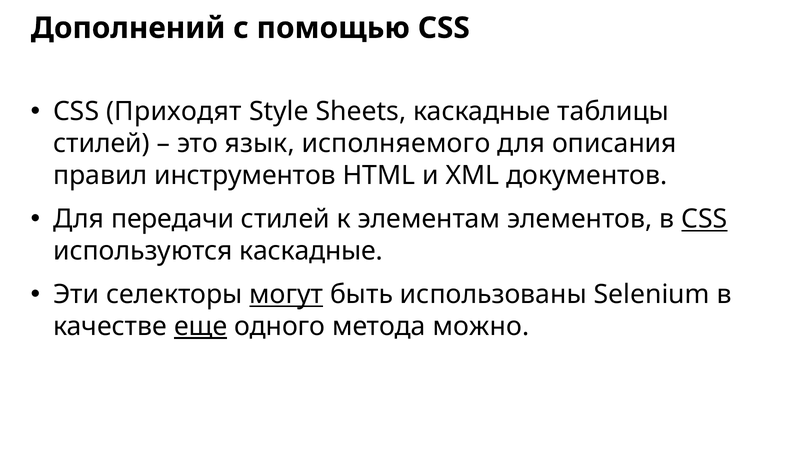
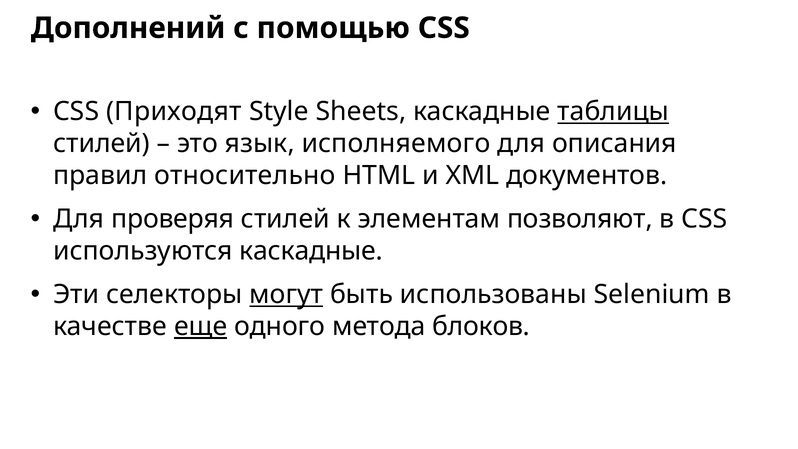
таблицы underline: none -> present
инструментов: инструментов -> относительно
передачи: передачи -> проверяя
элементов: элементов -> позволяют
CSS at (704, 219) underline: present -> none
можно: можно -> блоков
